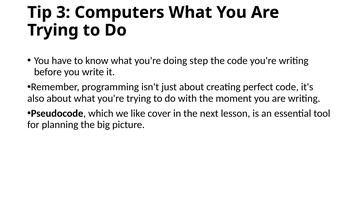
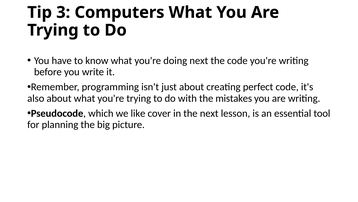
doing step: step -> next
moment: moment -> mistakes
